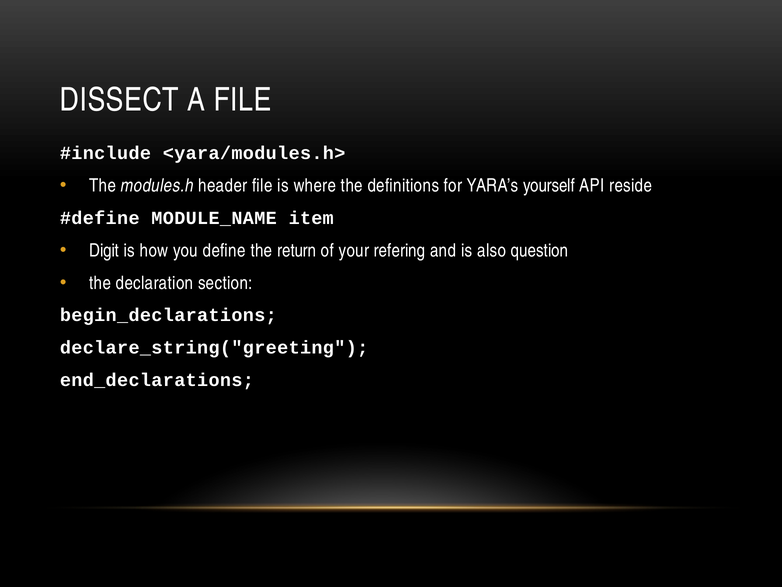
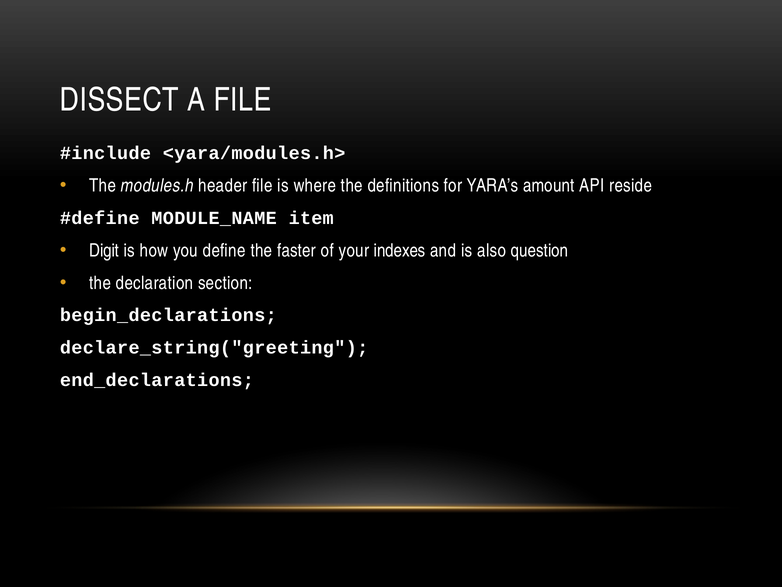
yourself: yourself -> amount
return: return -> faster
refering: refering -> indexes
